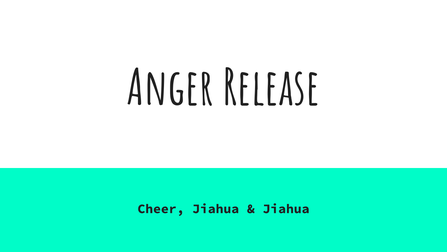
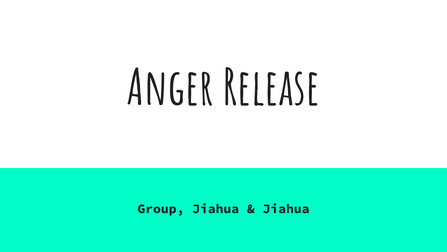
Cheer: Cheer -> Group
